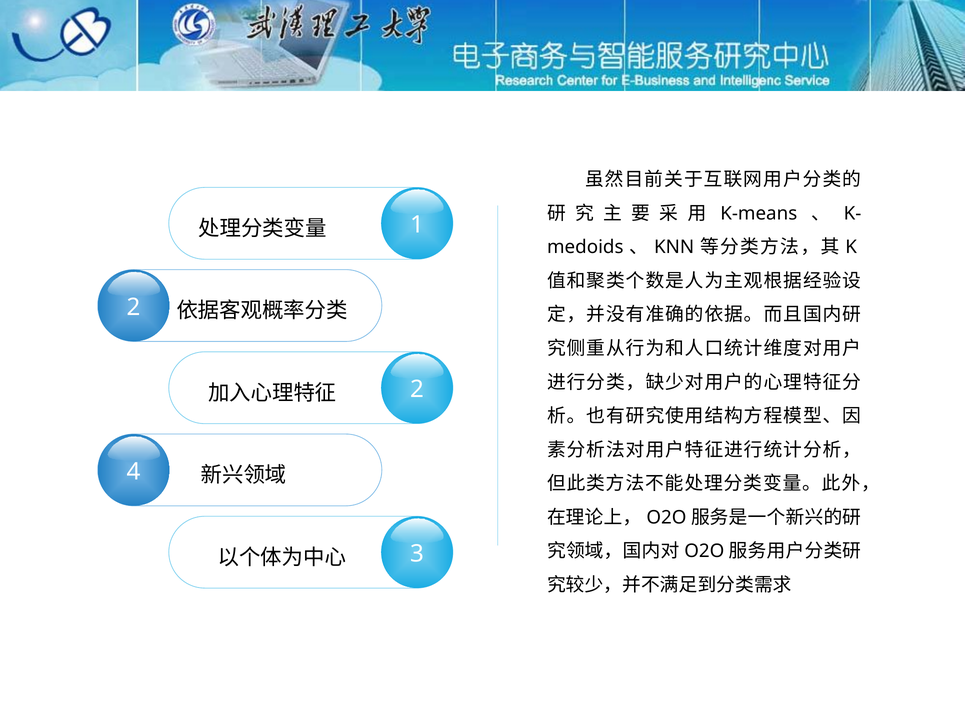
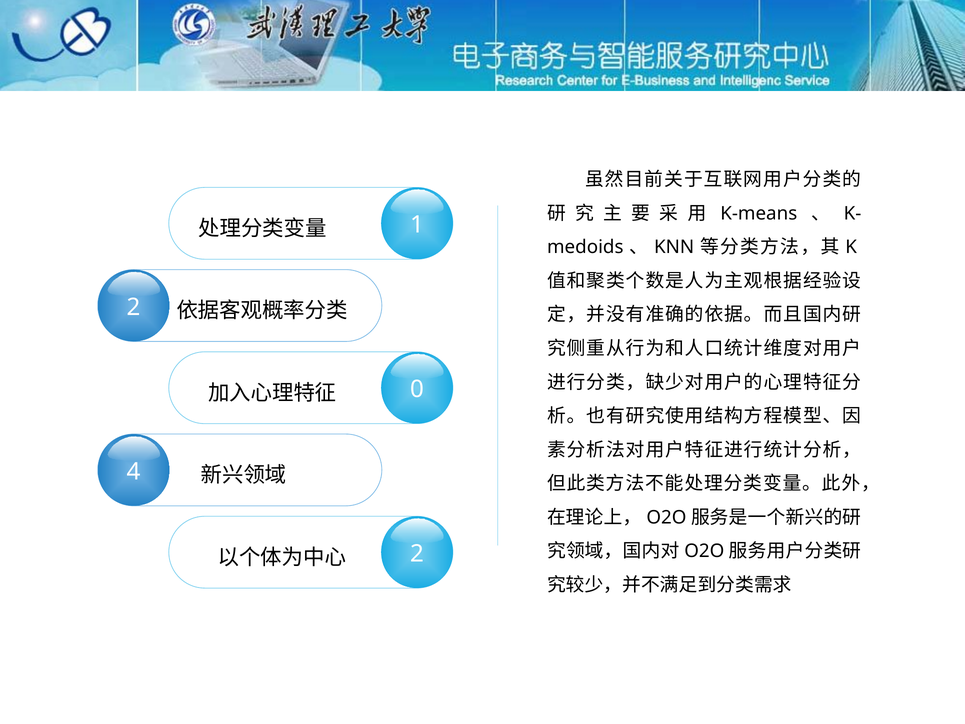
2 at (417, 389): 2 -> 0
3 at (417, 554): 3 -> 2
